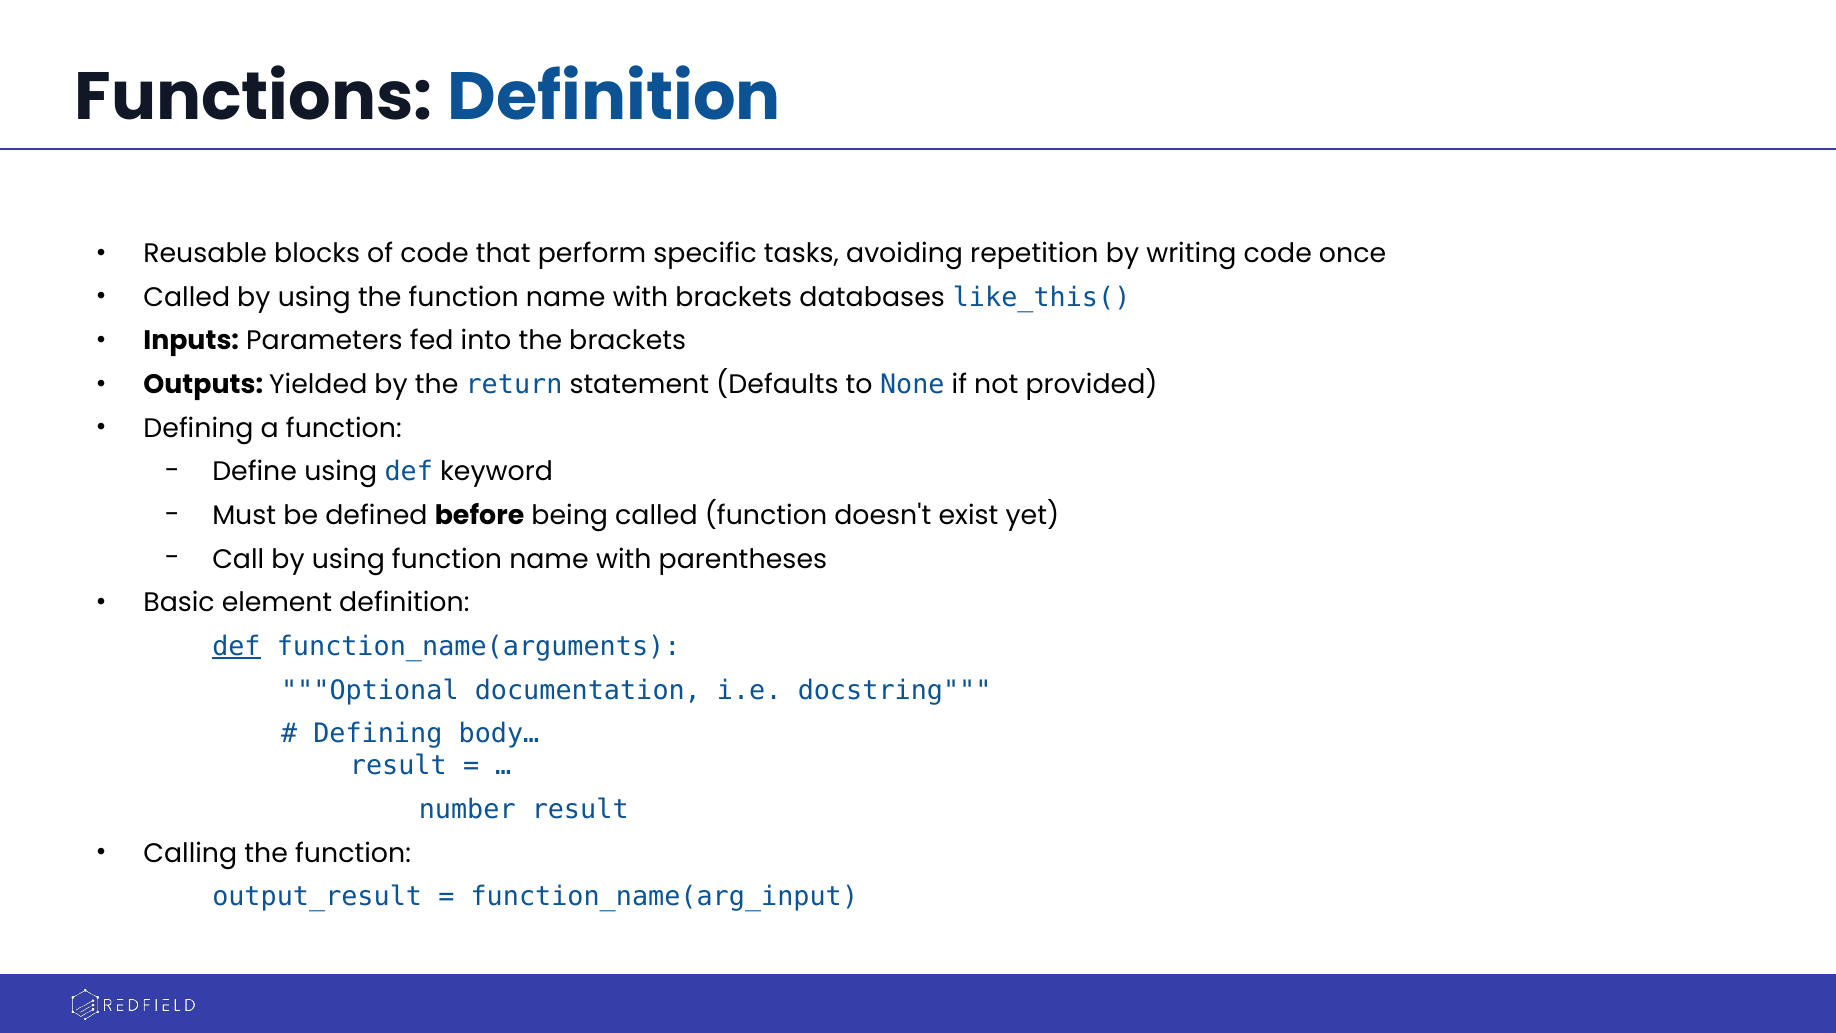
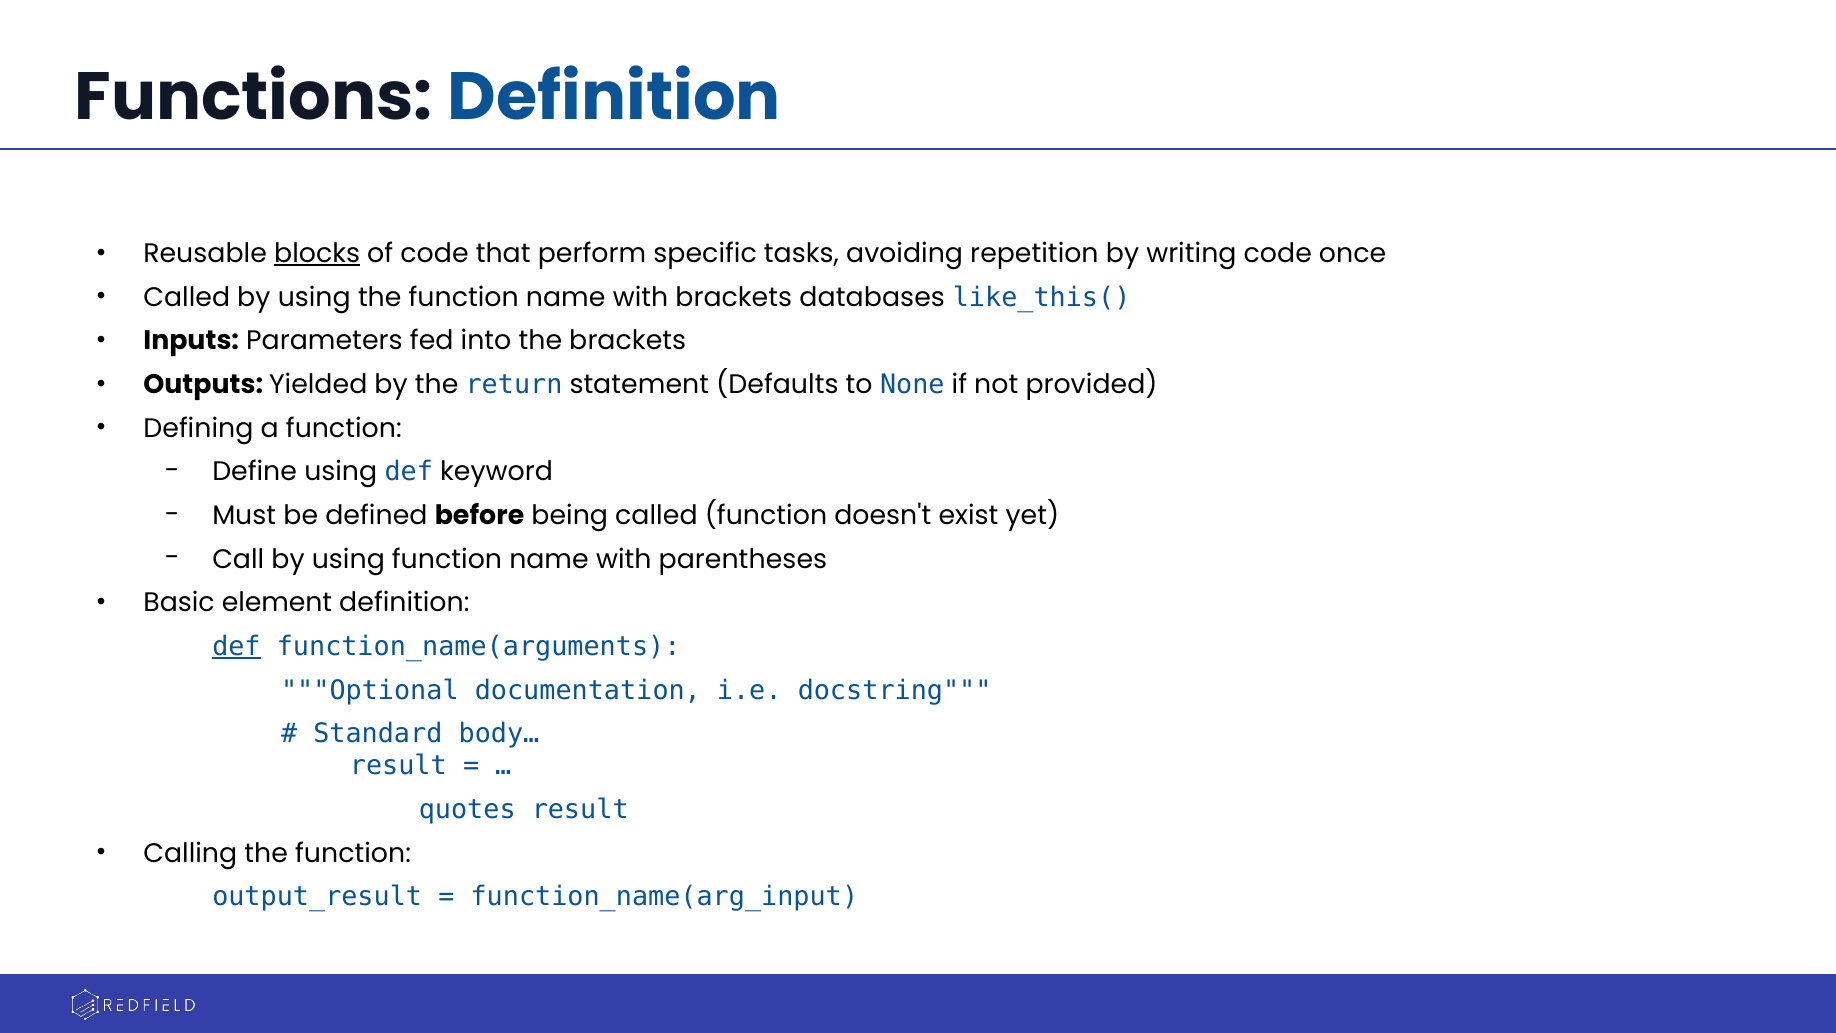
blocks underline: none -> present
Defining at (378, 734): Defining -> Standard
number: number -> quotes
